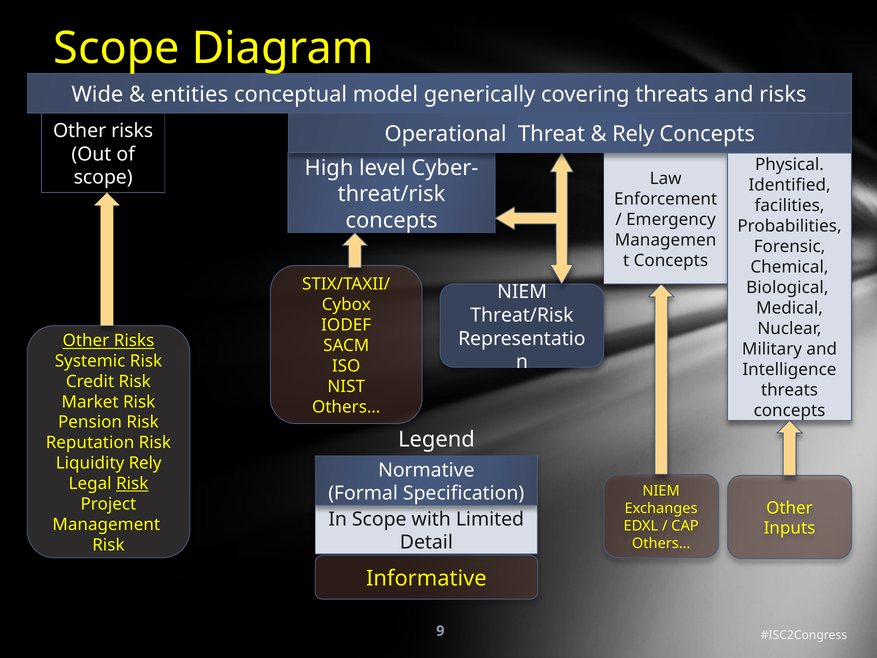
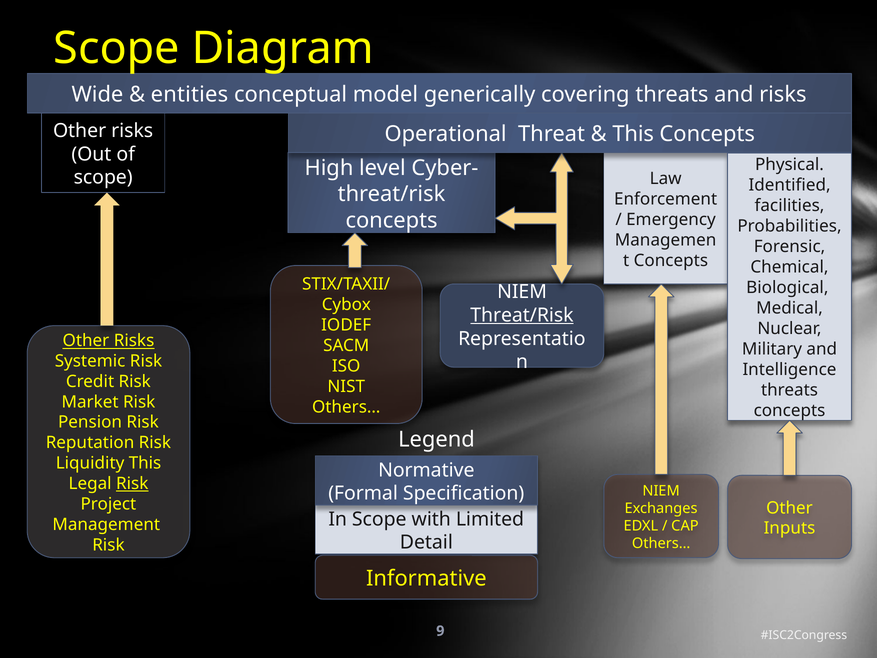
Rely at (633, 134): Rely -> This
Threat/Risk at (522, 315) underline: none -> present
Liquidity Rely: Rely -> This
